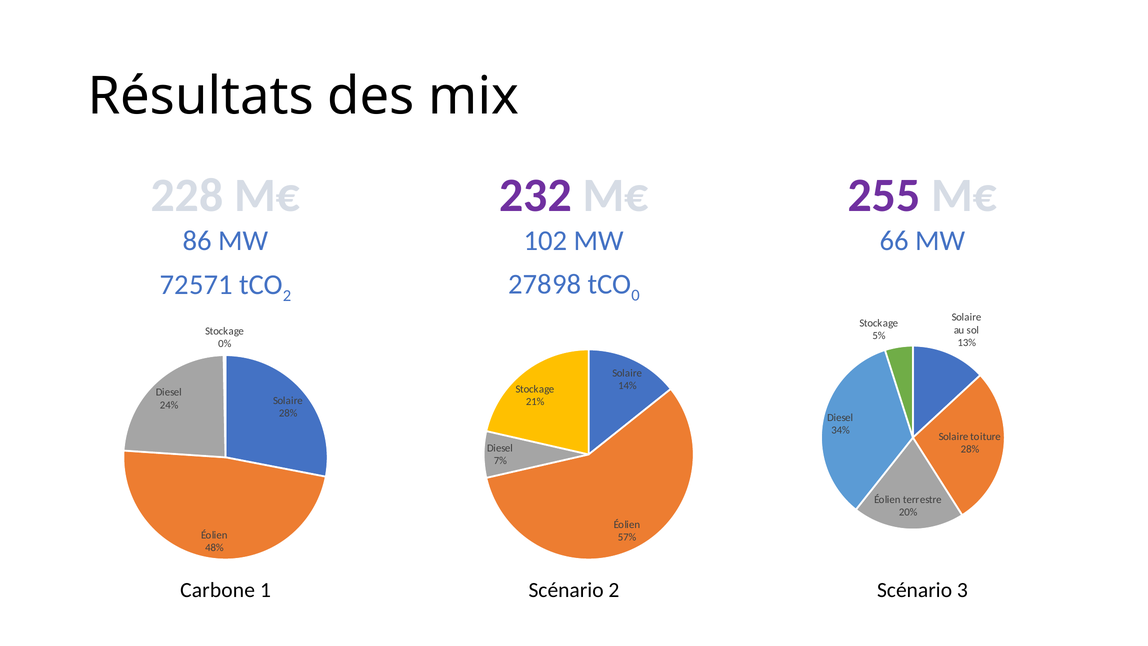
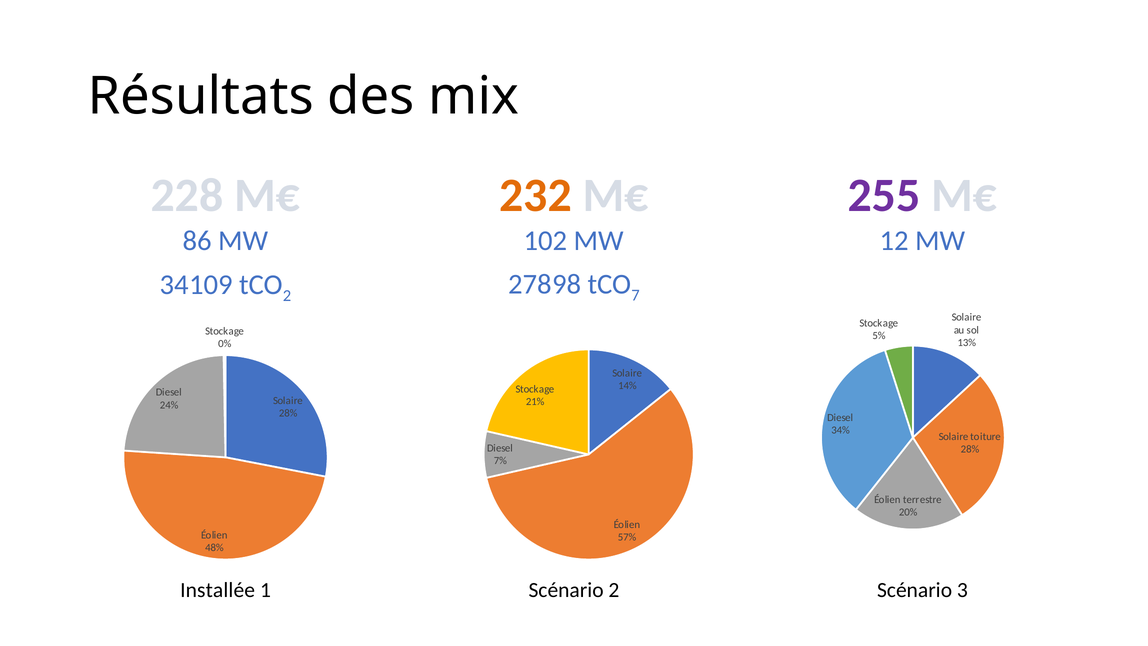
232 colour: purple -> orange
66: 66 -> 12
72571: 72571 -> 34109
0: 0 -> 7
Carbone: Carbone -> Installée
